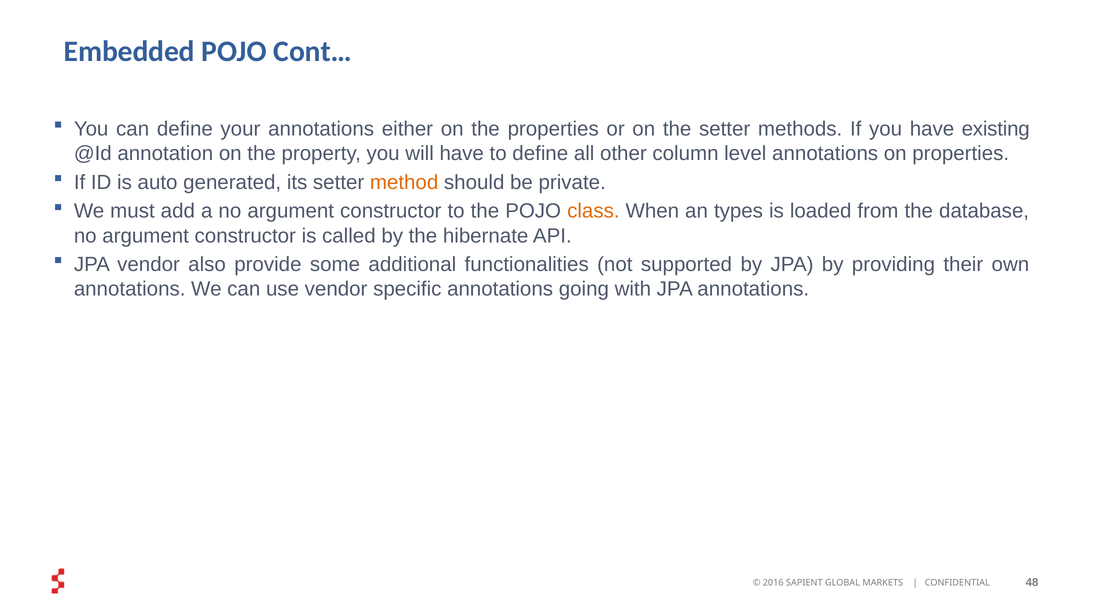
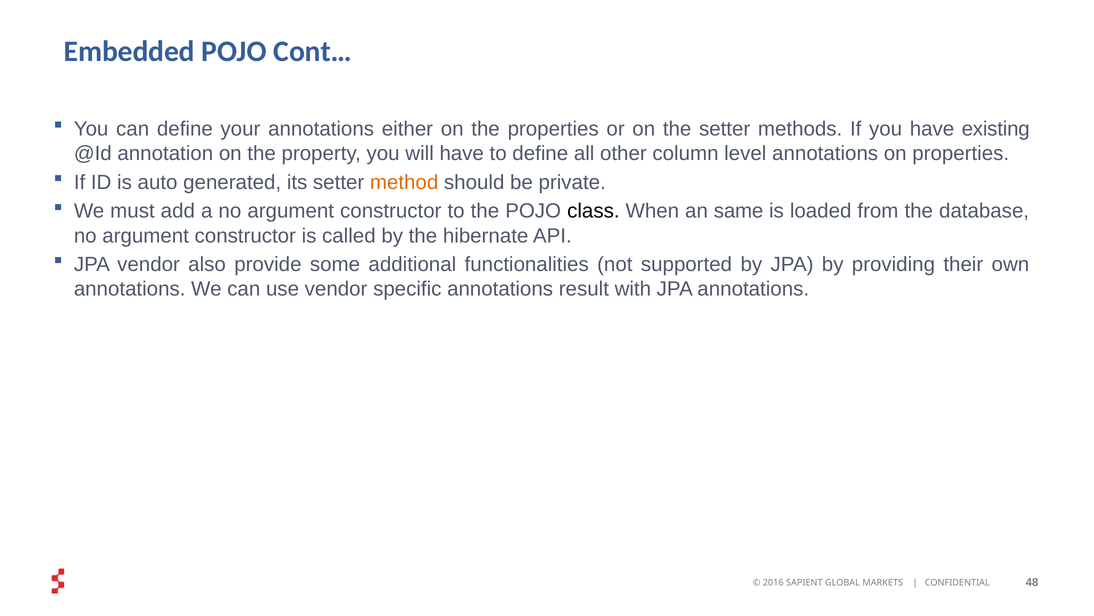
class colour: orange -> black
types: types -> same
going: going -> result
